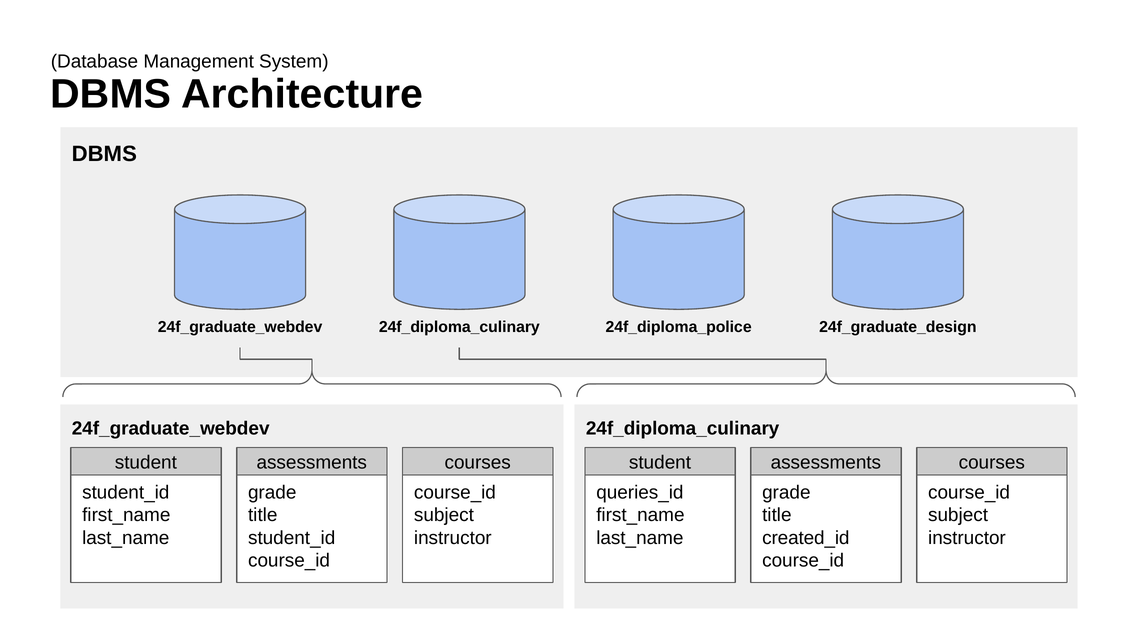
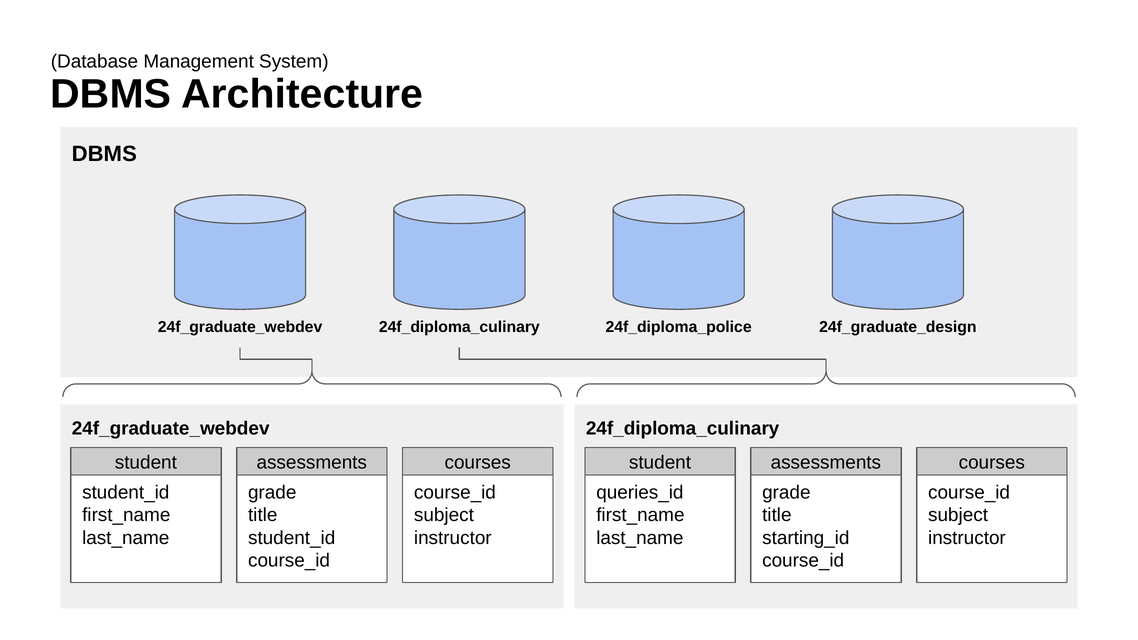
created_id: created_id -> starting_id
